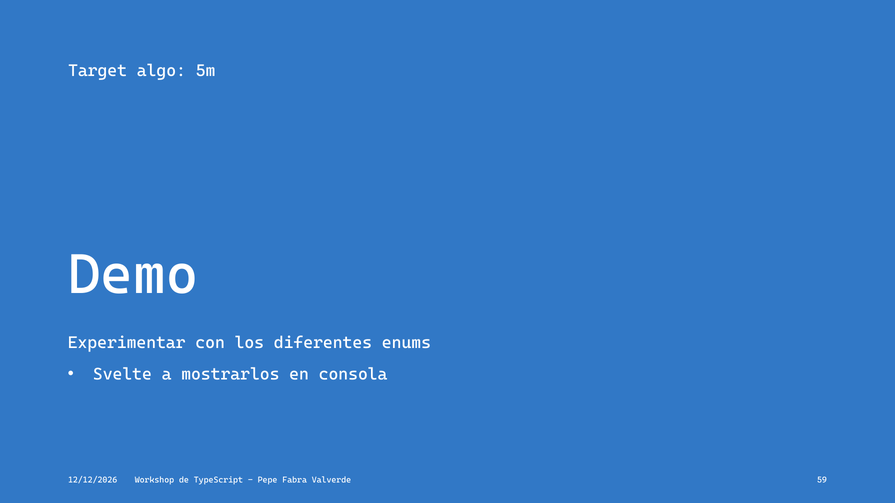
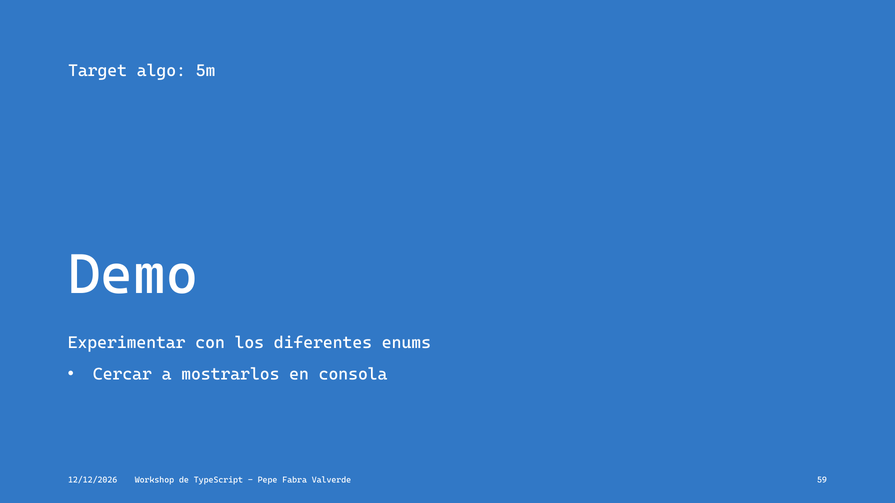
Svelte: Svelte -> Cercar
